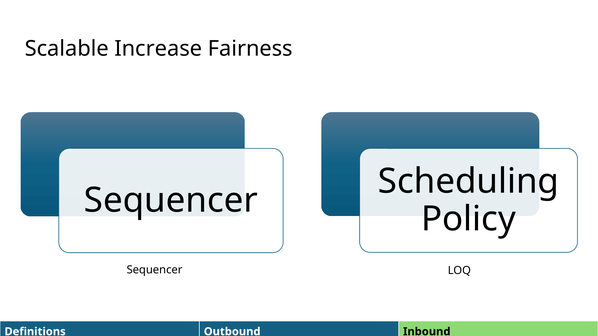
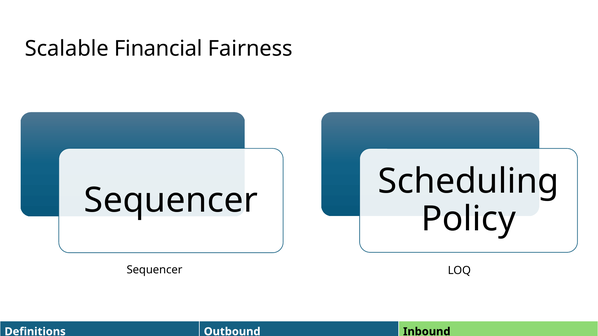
Increase: Increase -> Financial
